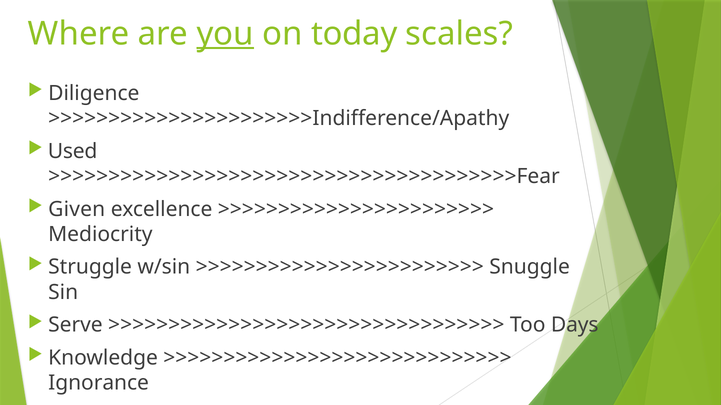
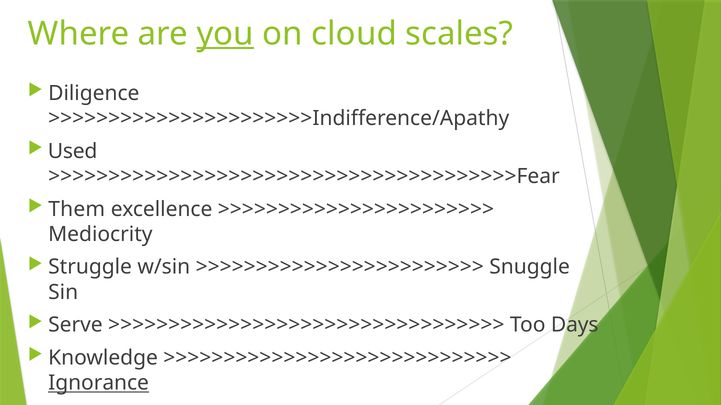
today: today -> cloud
Given: Given -> Them
Ignorance underline: none -> present
